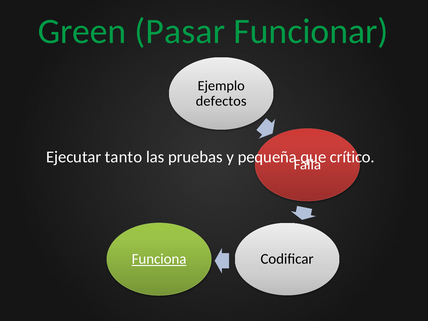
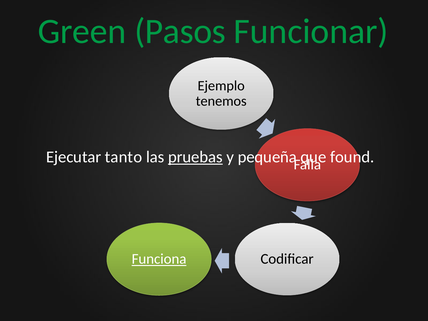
Pasar: Pasar -> Pasos
defectos: defectos -> tenemos
pruebas underline: none -> present
crítico: crítico -> found
